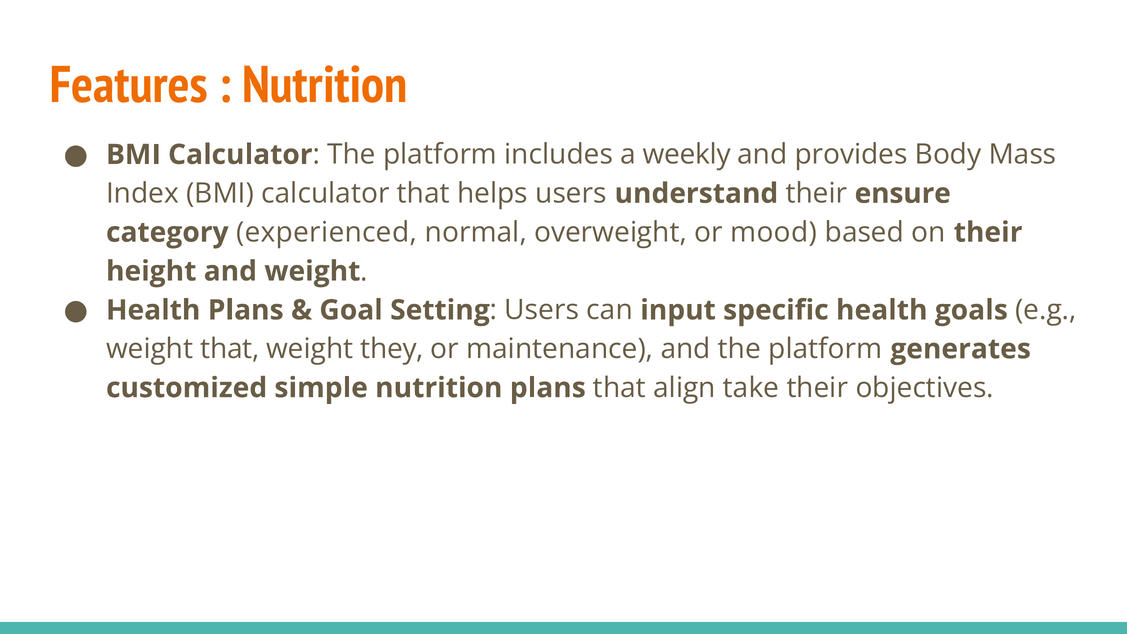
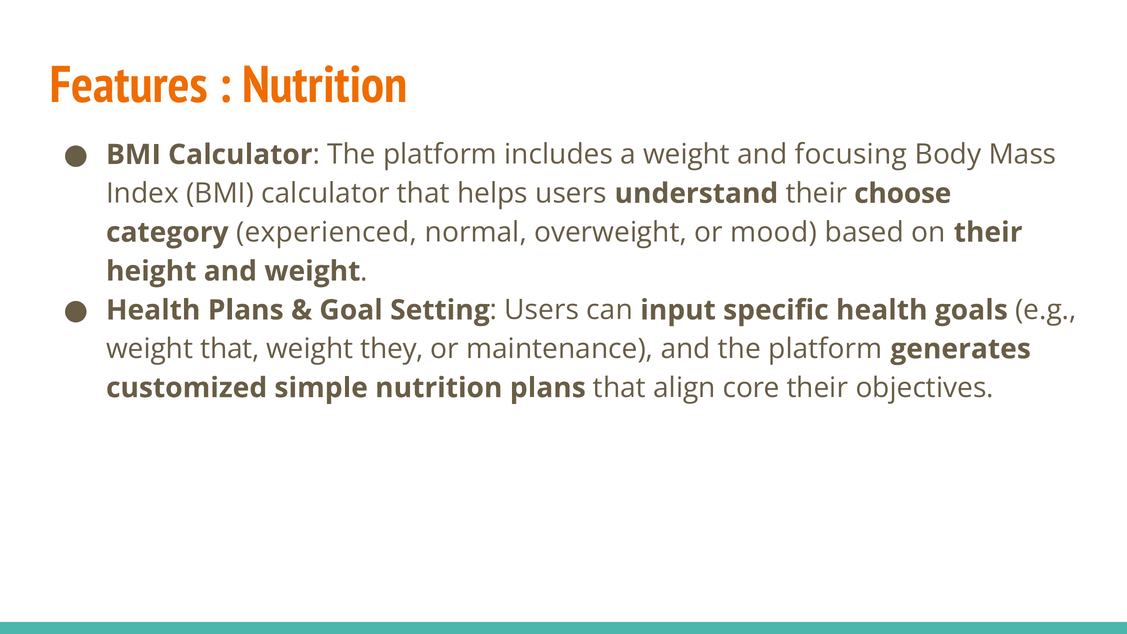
a weekly: weekly -> weight
provides: provides -> focusing
ensure: ensure -> choose
take: take -> core
